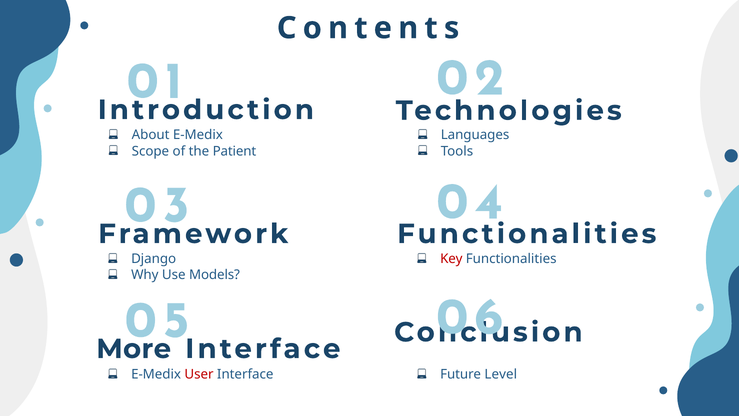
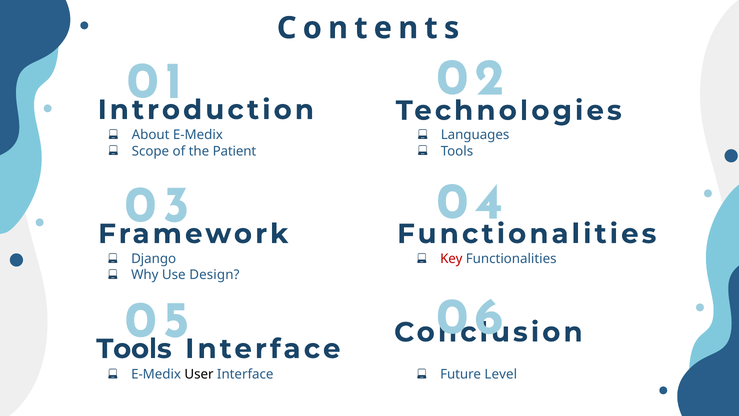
Models: Models -> Design
More at (134, 349): More -> Tools
User colour: red -> black
